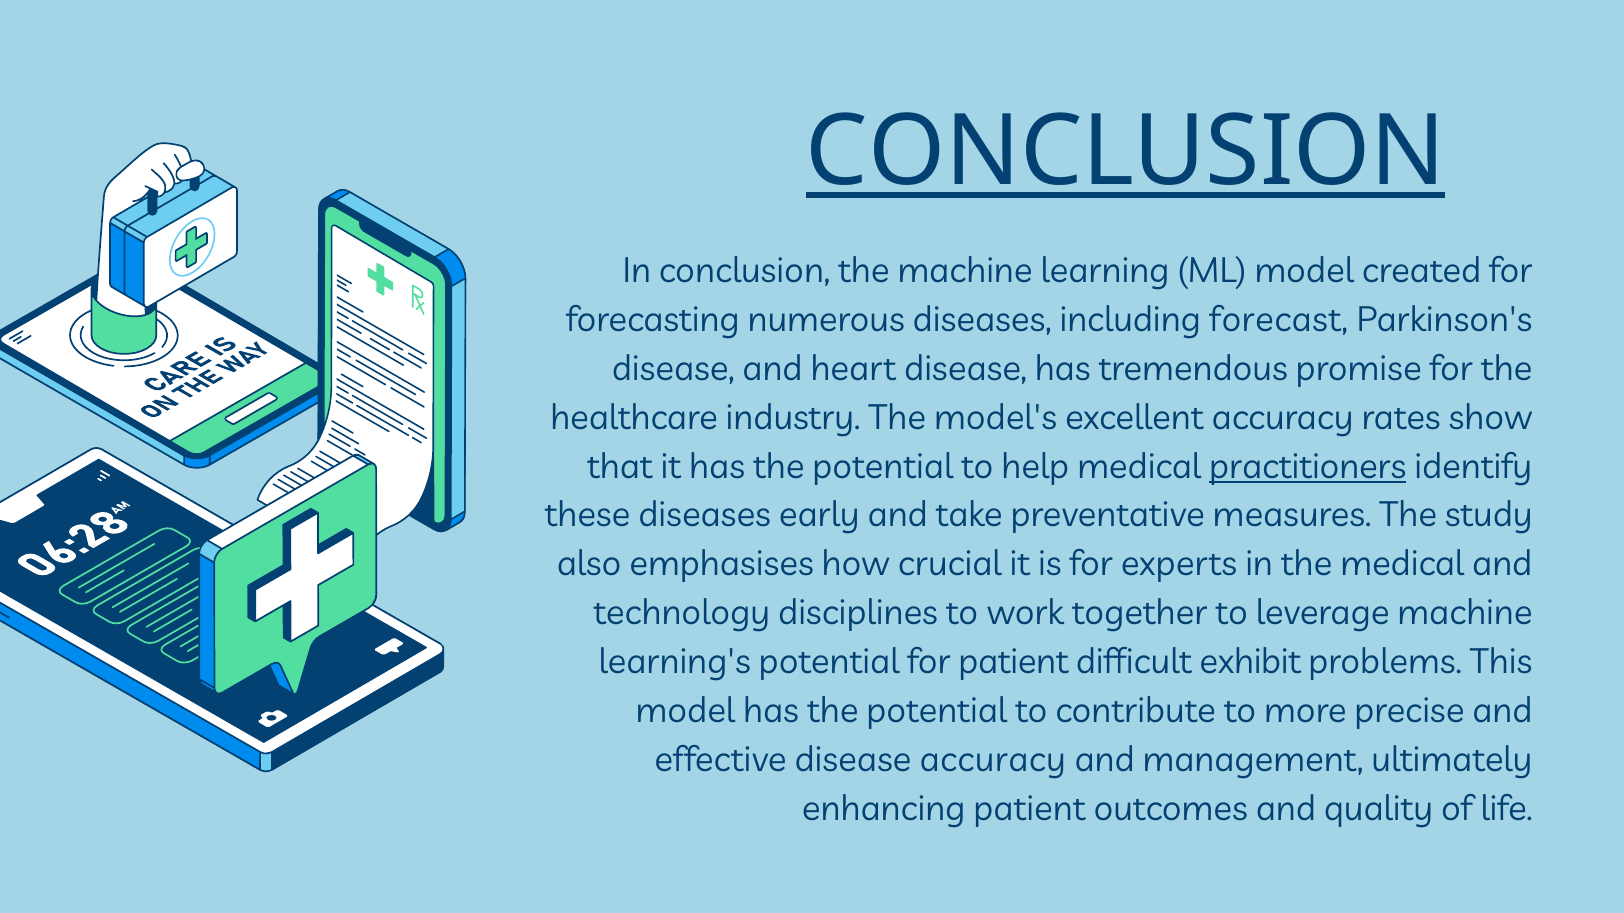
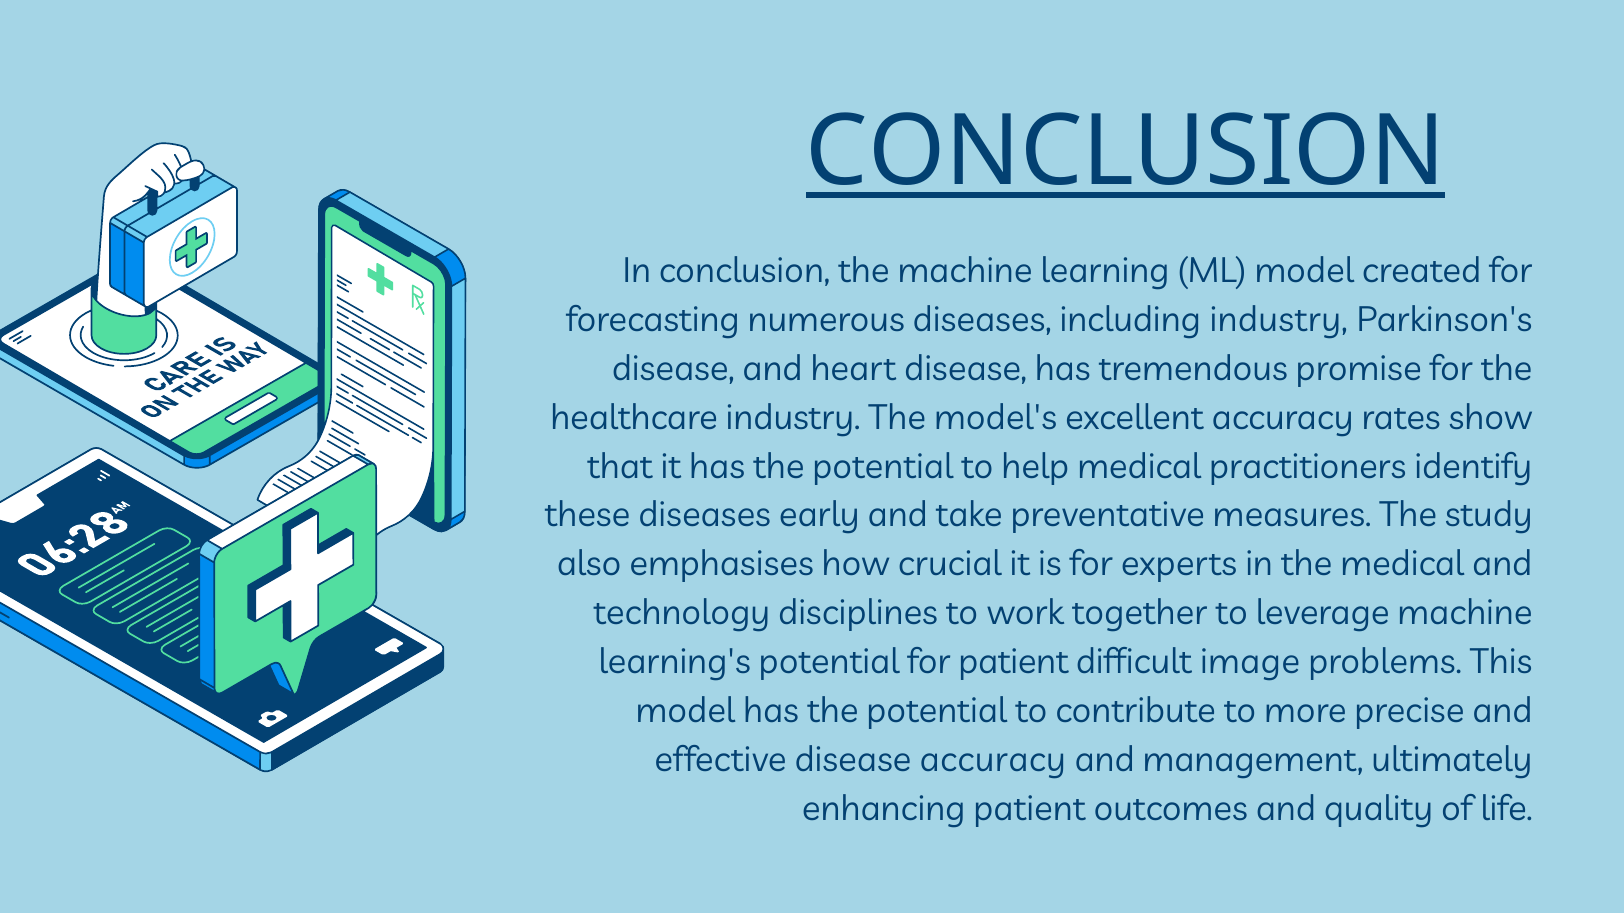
including forecast: forecast -> industry
practitioners underline: present -> none
exhibit: exhibit -> image
